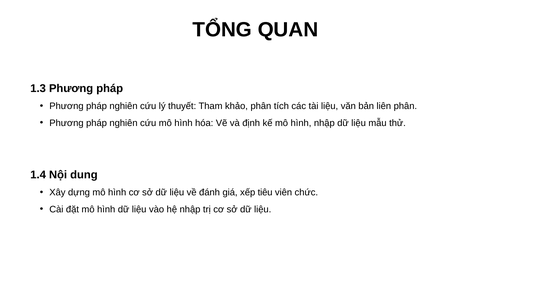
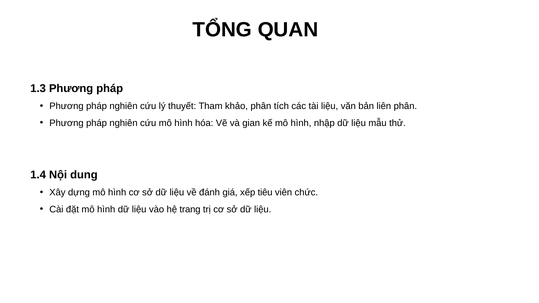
định: định -> gian
hệ nhập: nhập -> trang
